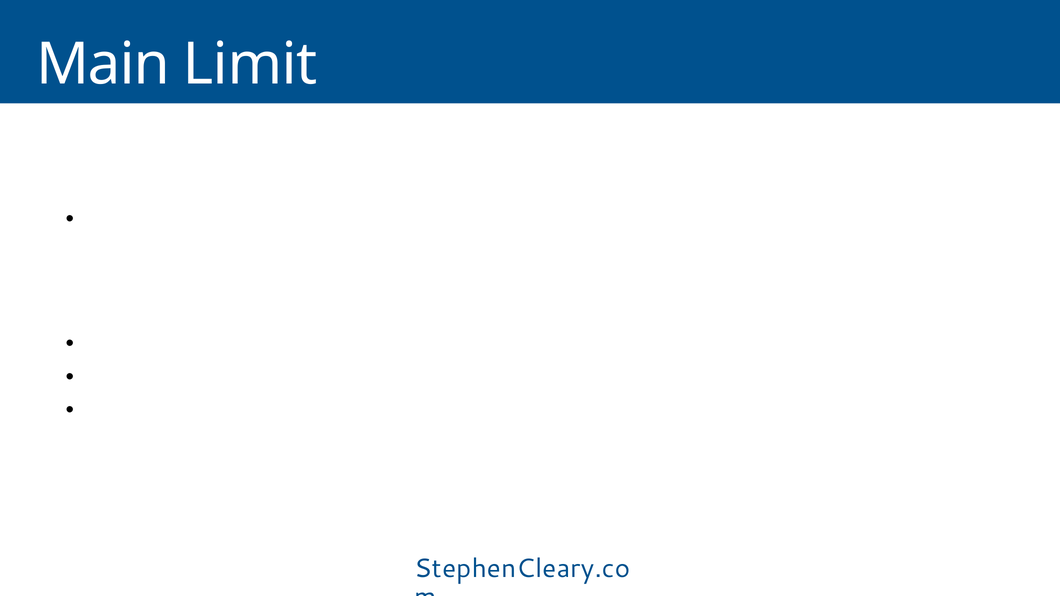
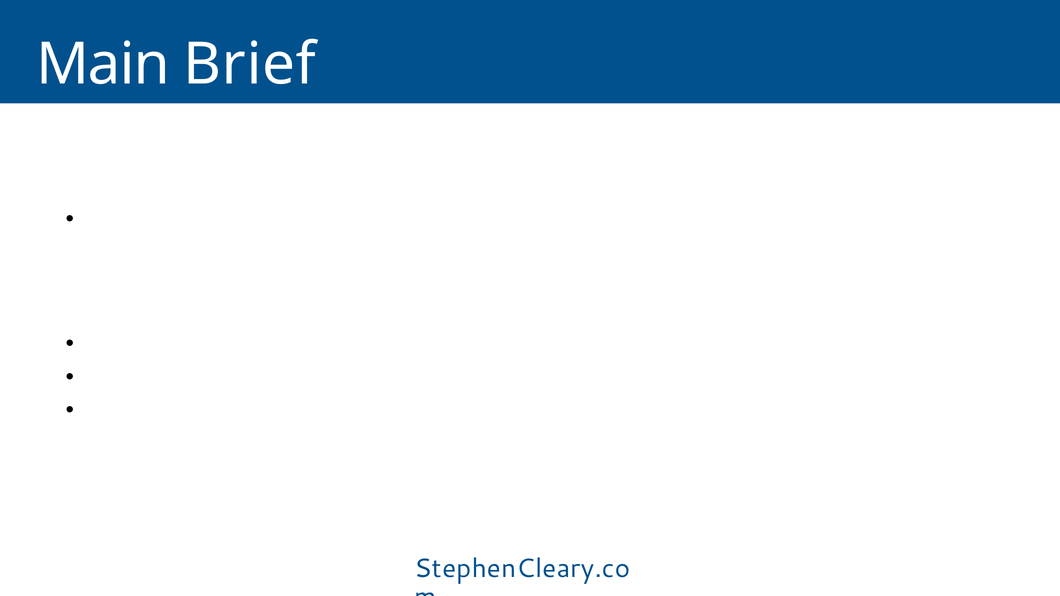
Limit: Limit -> Brief
